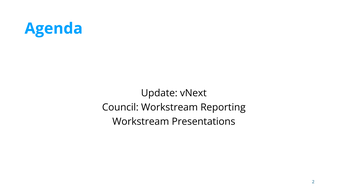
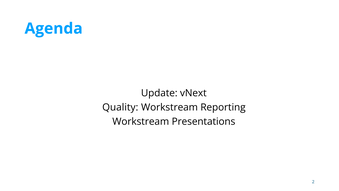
Council: Council -> Quality
